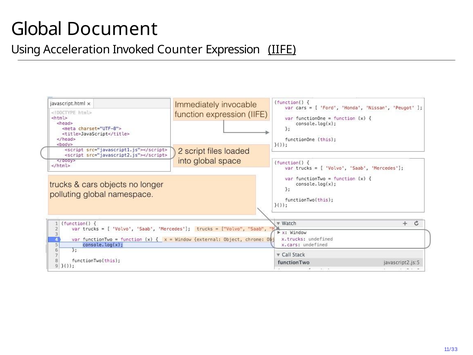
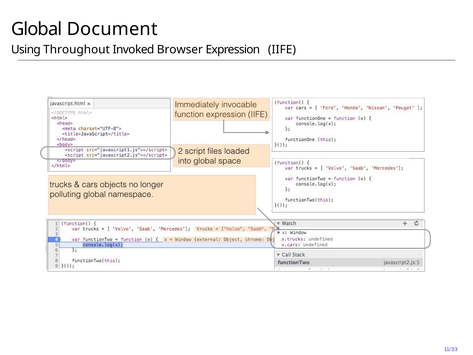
Acceleration: Acceleration -> Throughout
Counter: Counter -> Browser
IIFE underline: present -> none
